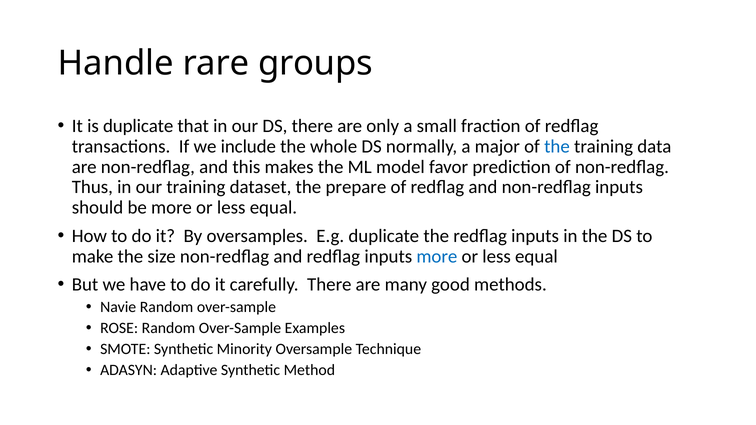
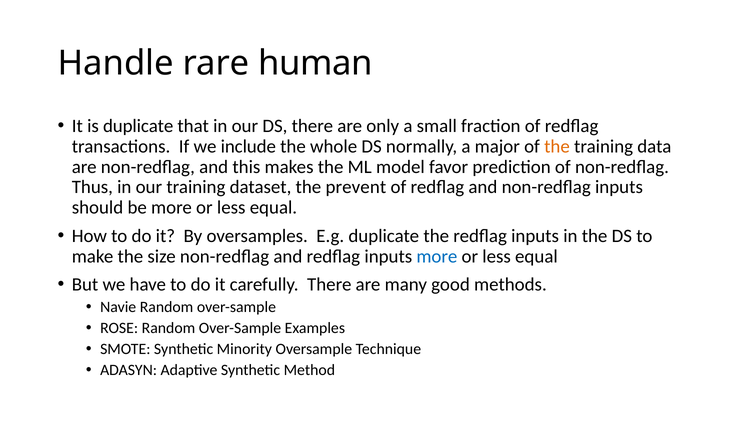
groups: groups -> human
the at (557, 147) colour: blue -> orange
prepare: prepare -> prevent
